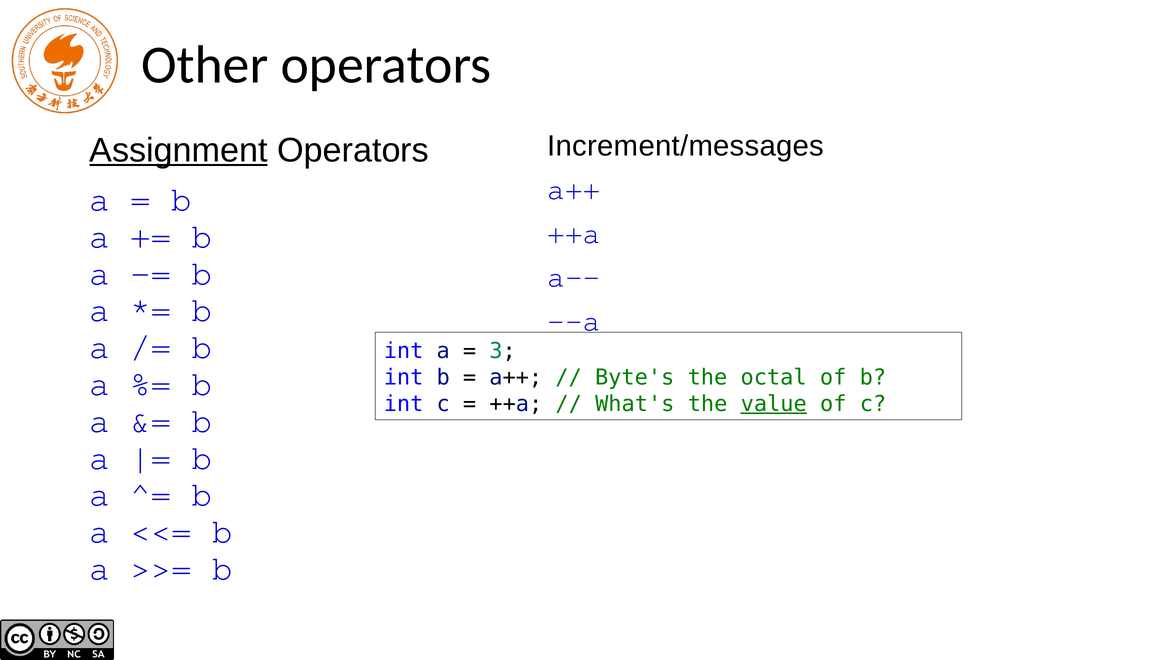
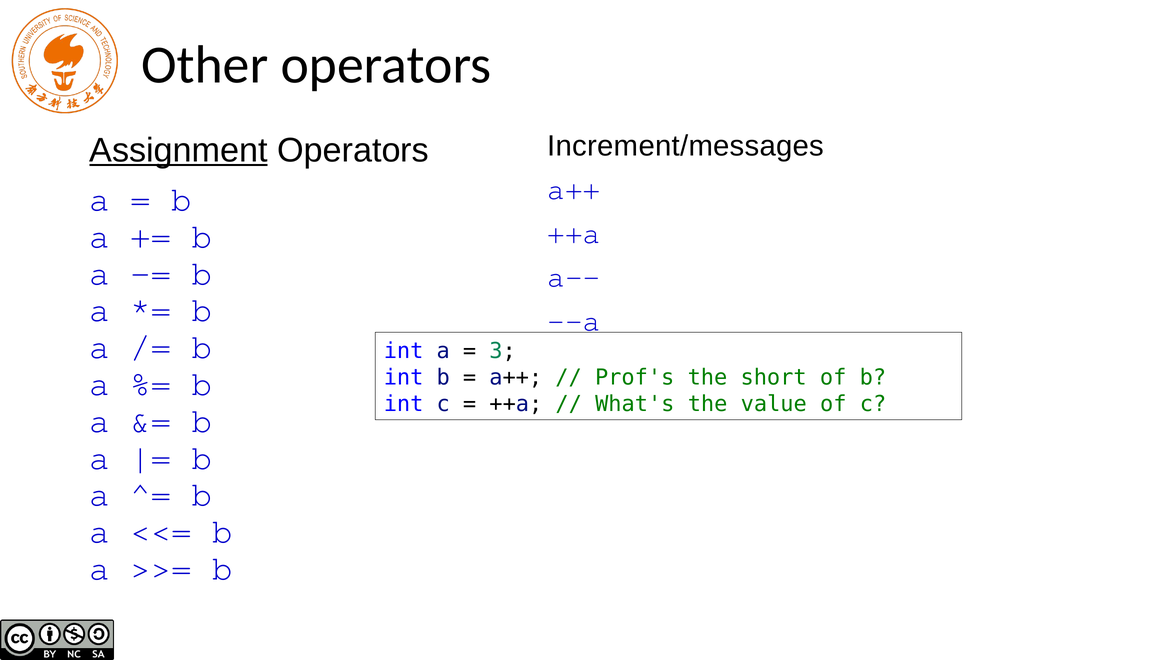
Byte's: Byte's -> Prof's
octal: octal -> short
value underline: present -> none
